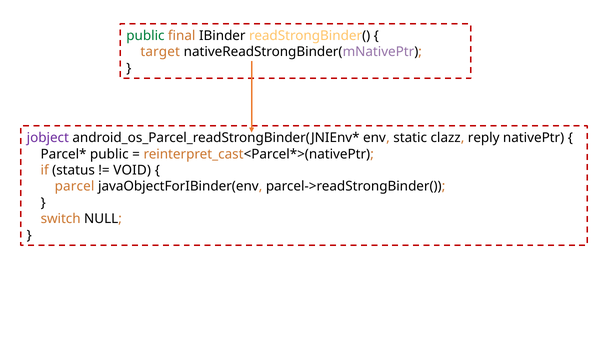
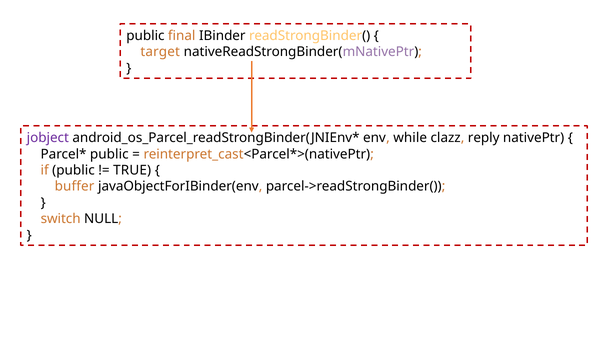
public at (145, 36) colour: green -> black
static: static -> while
if status: status -> public
VOID: VOID -> TRUE
parcel: parcel -> buffer
